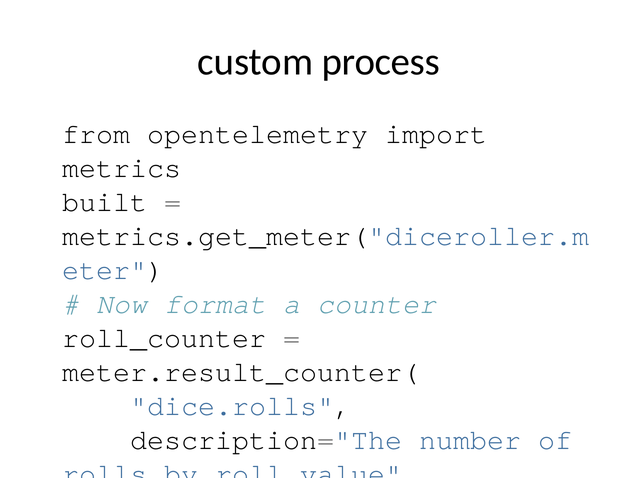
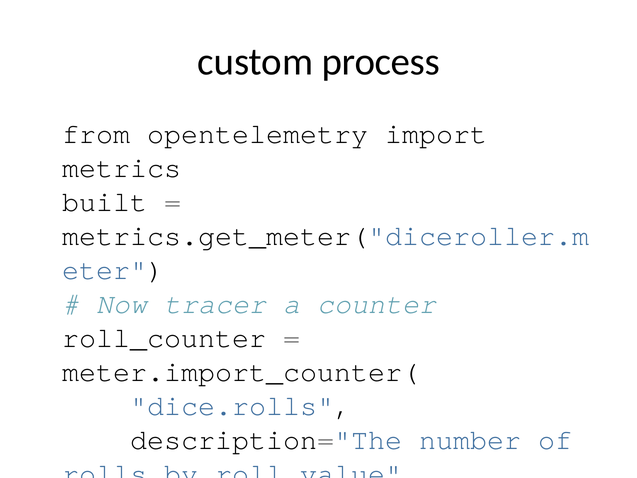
format: format -> tracer
meter.result_counter(: meter.result_counter( -> meter.import_counter(
